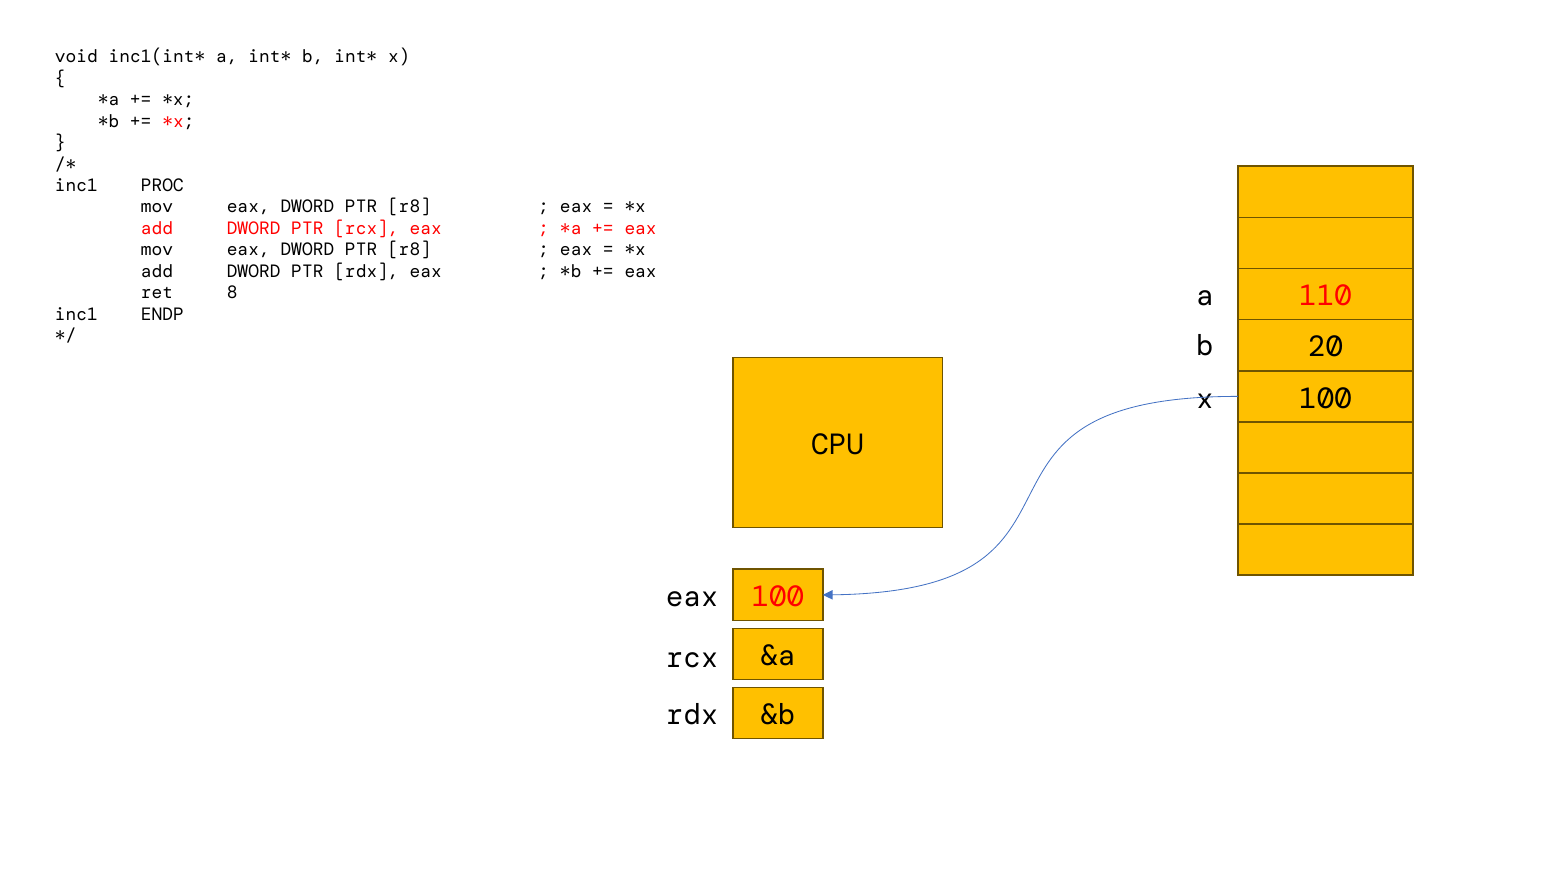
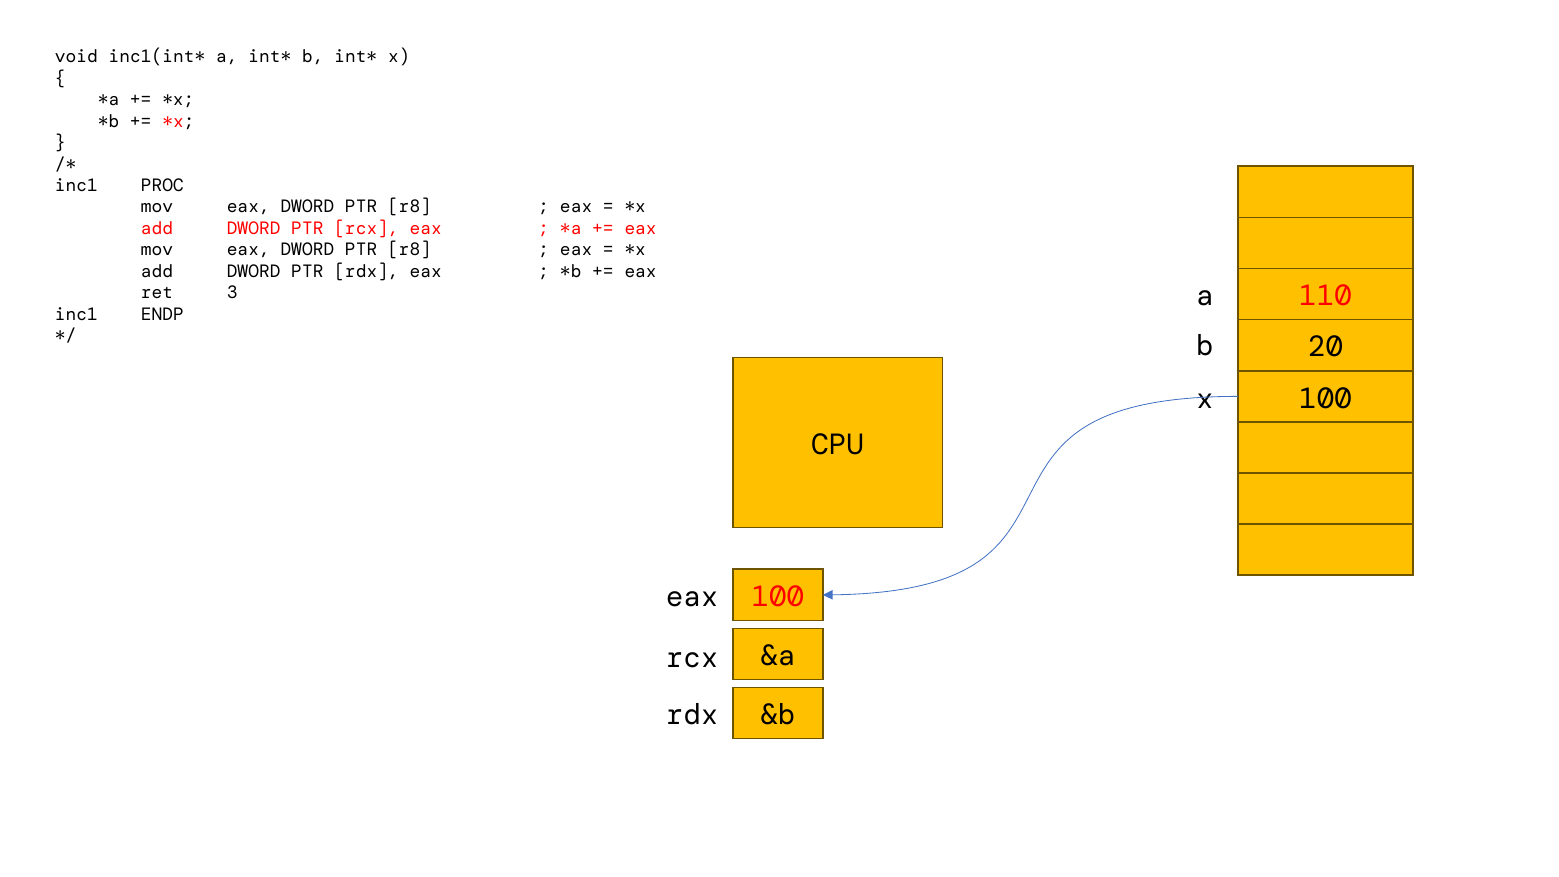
8: 8 -> 3
